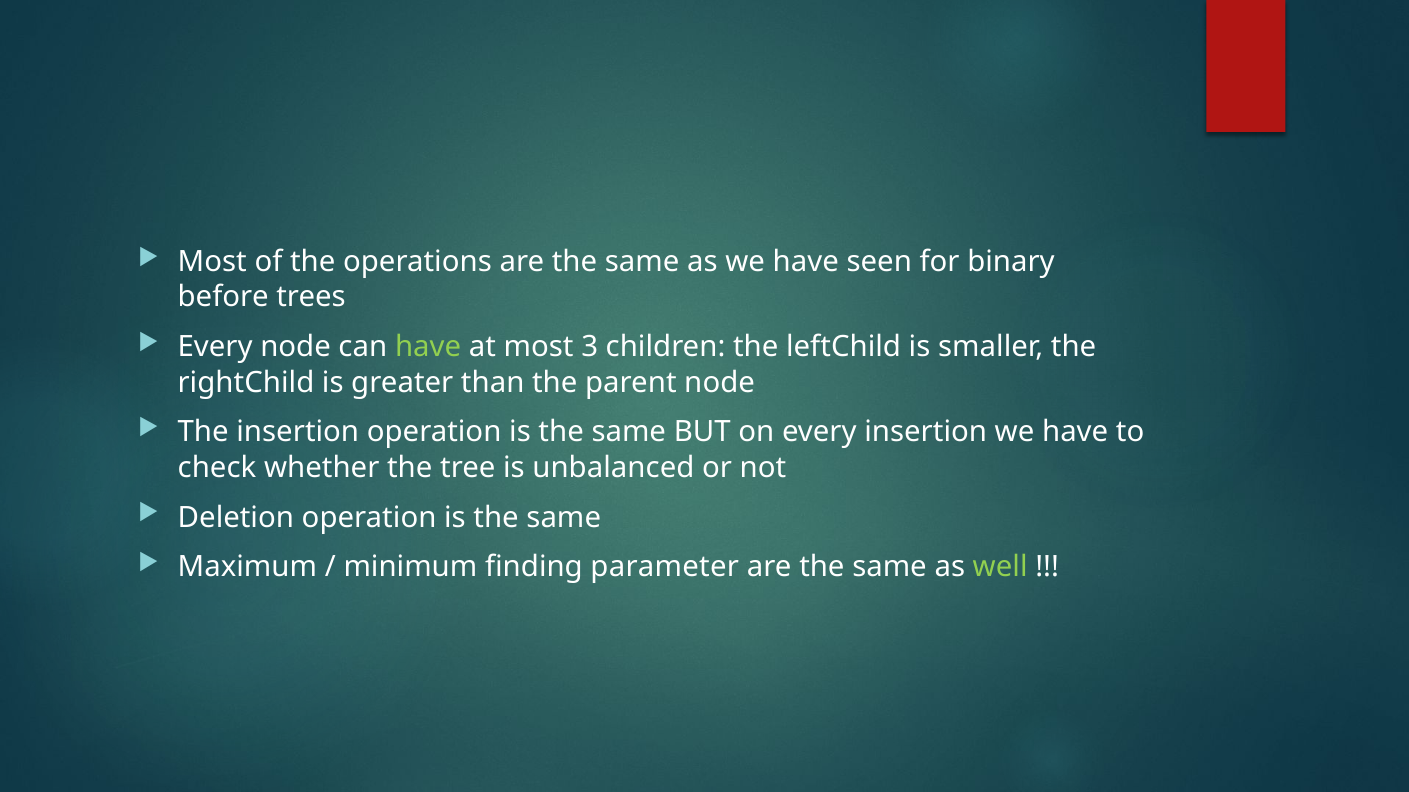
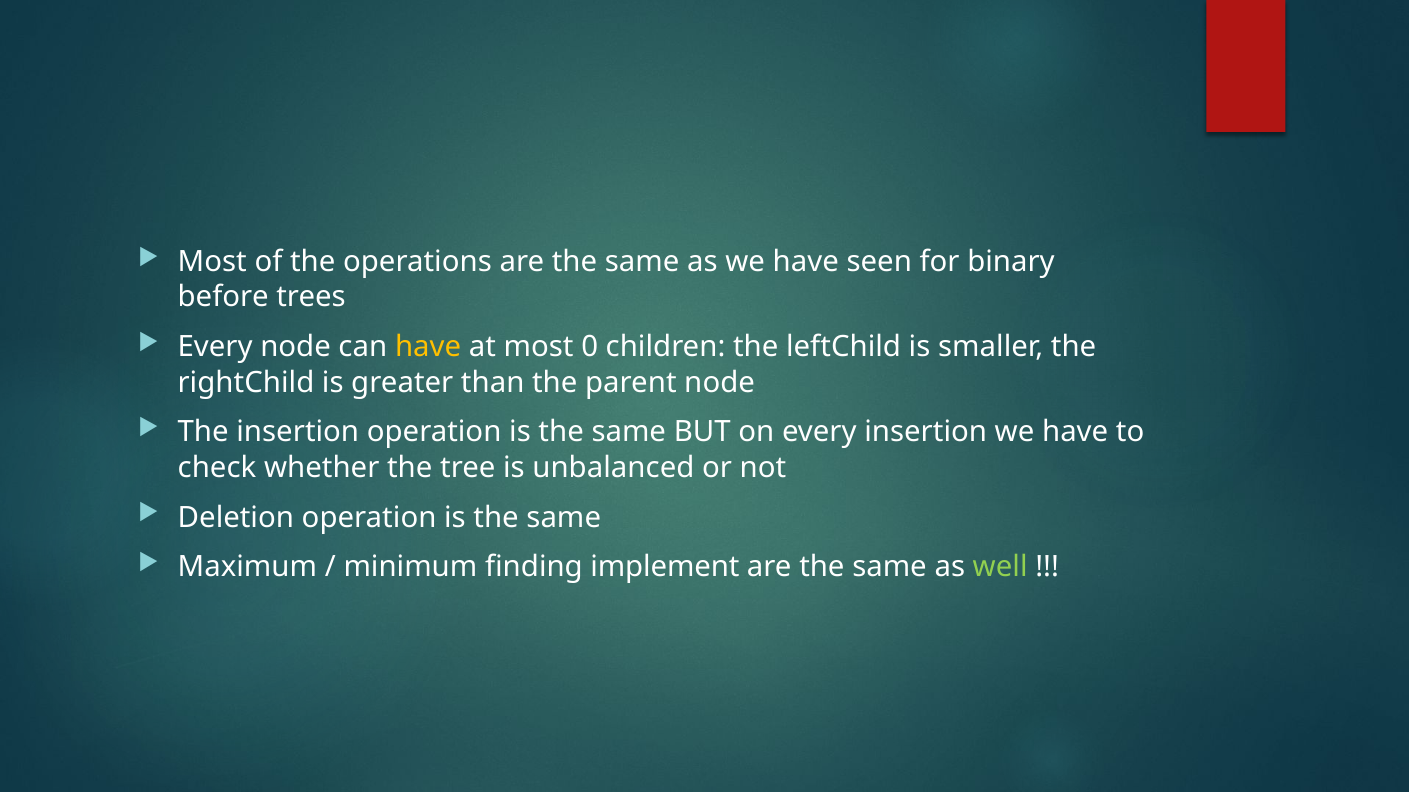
have at (428, 347) colour: light green -> yellow
3: 3 -> 0
parameter: parameter -> implement
